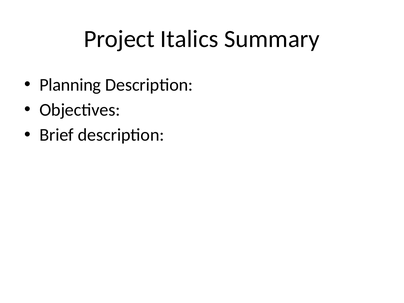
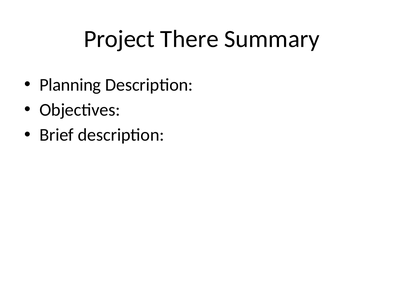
Italics: Italics -> There
